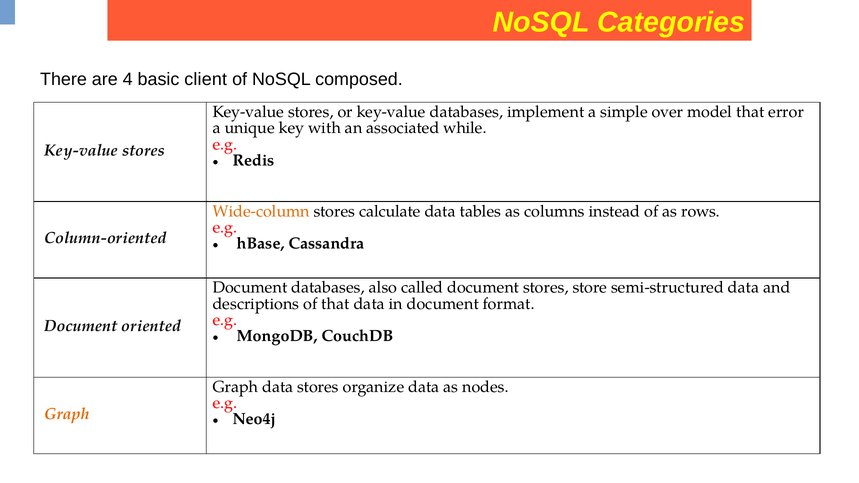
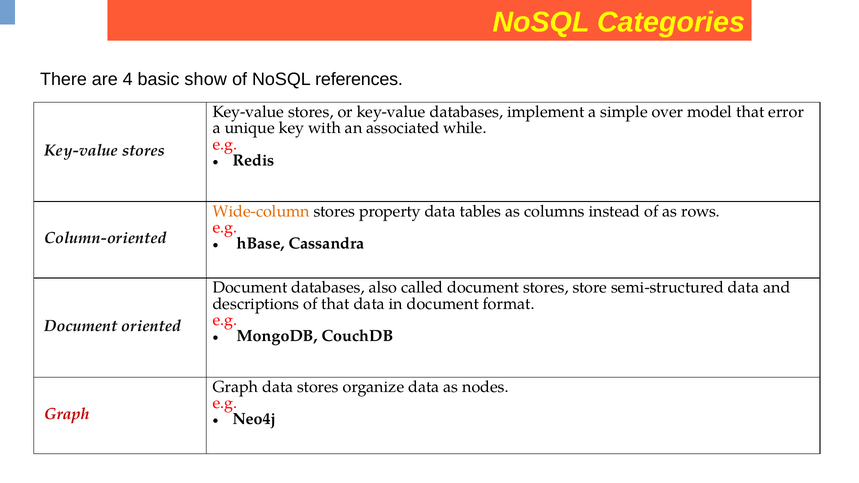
client: client -> show
composed: composed -> references
calculate: calculate -> property
Graph at (67, 414) colour: orange -> red
